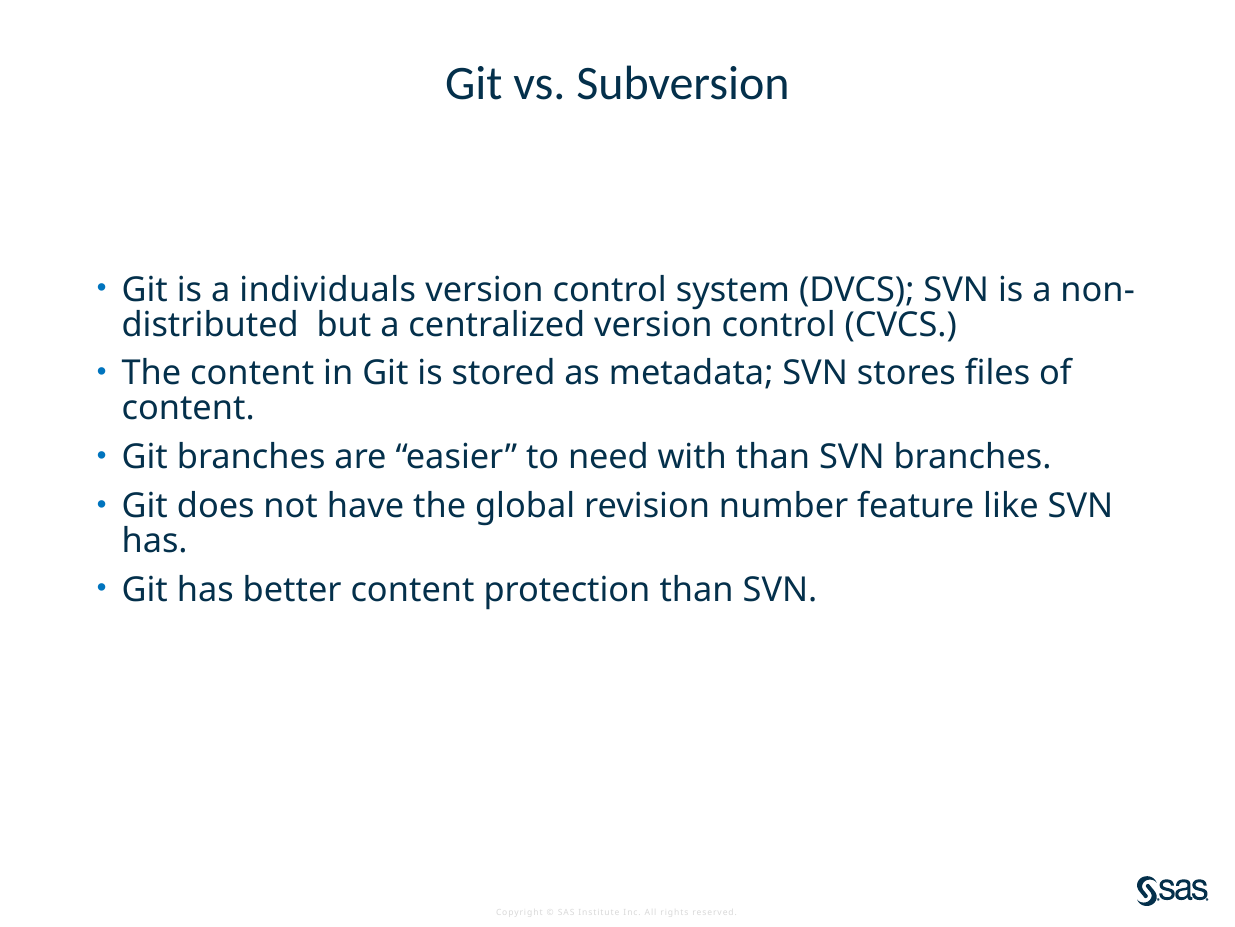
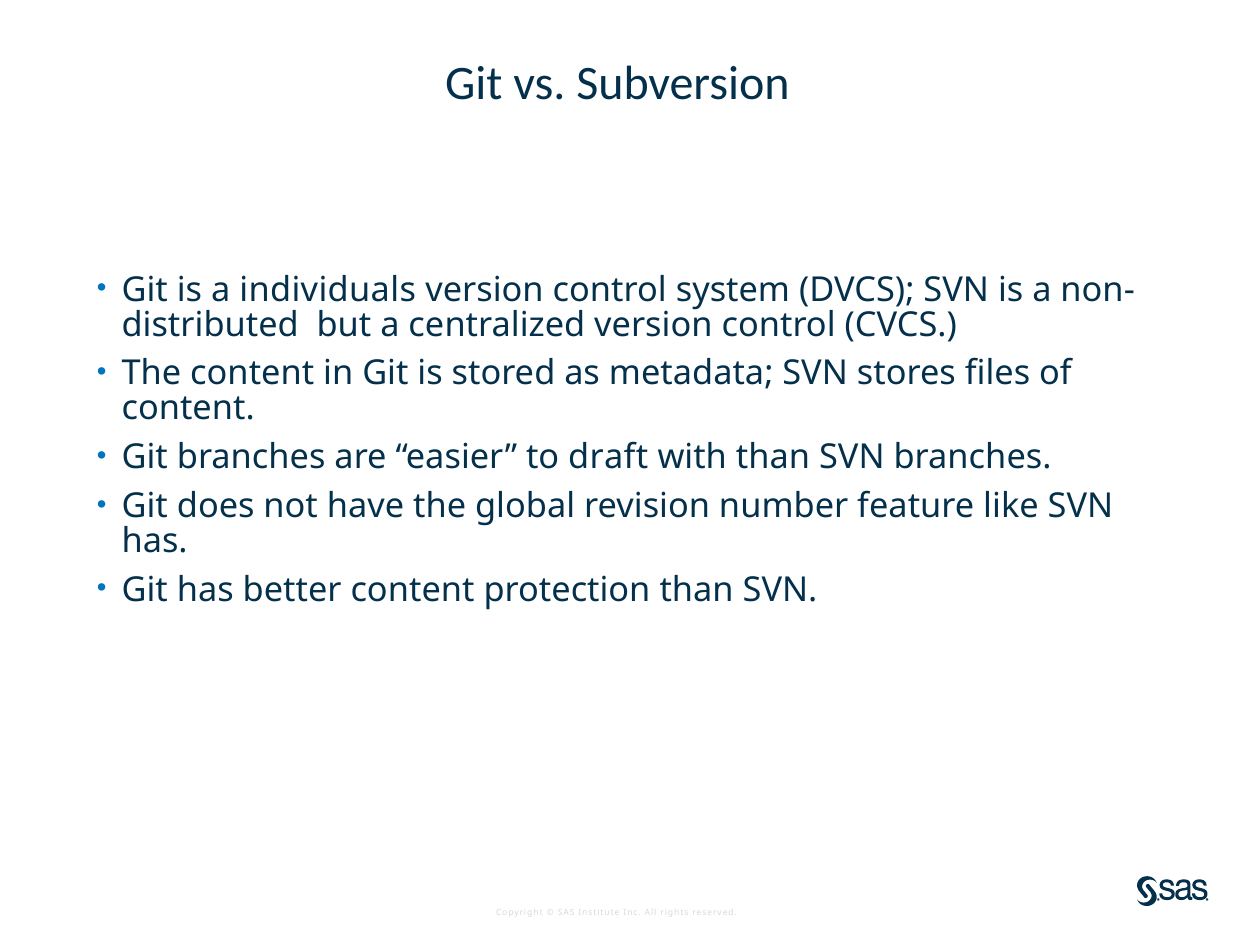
need: need -> draft
